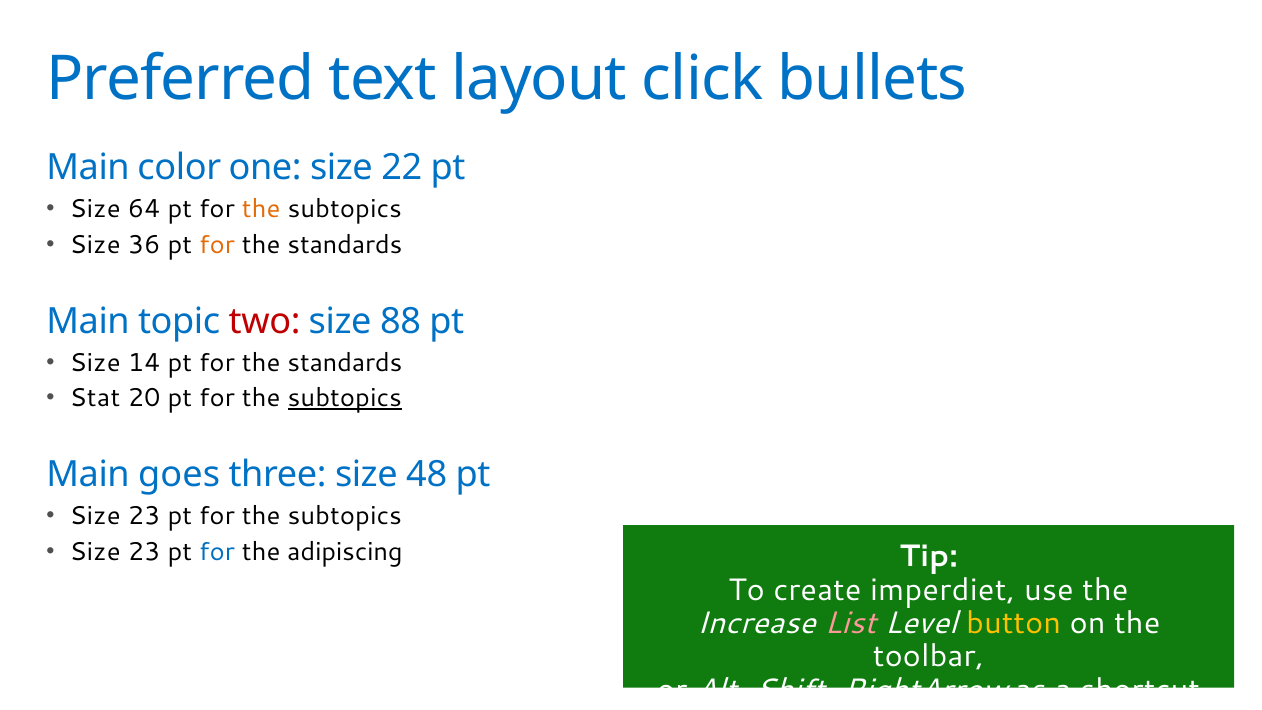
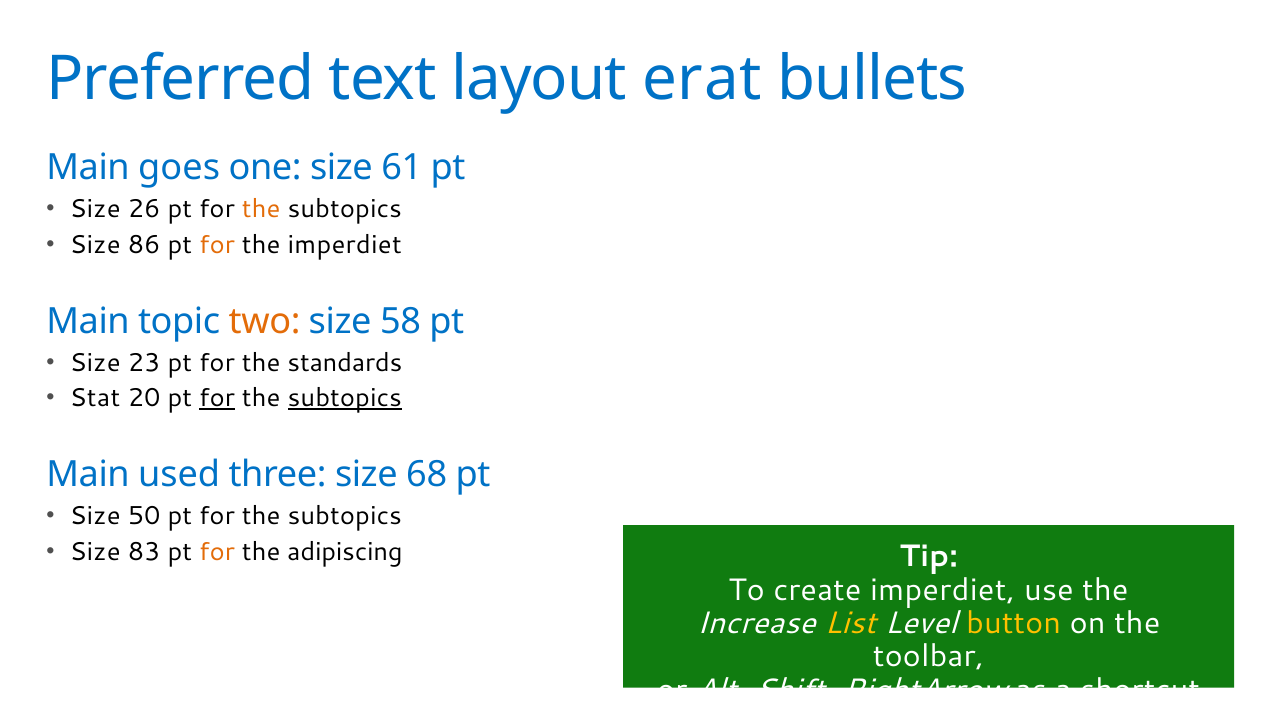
click: click -> erat
color: color -> goes
22: 22 -> 61
64: 64 -> 26
36: 36 -> 86
standards at (345, 245): standards -> imperdiet
two colour: red -> orange
88: 88 -> 58
14: 14 -> 23
for at (217, 398) underline: none -> present
goes: goes -> used
48: 48 -> 68
23 at (144, 516): 23 -> 50
23 at (144, 551): 23 -> 83
for at (217, 551) colour: blue -> orange
List colour: pink -> yellow
